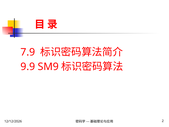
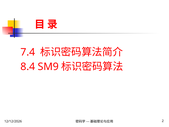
7.9: 7.9 -> 7.4
9.9: 9.9 -> 8.4
